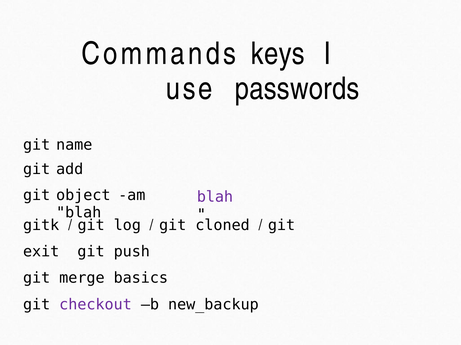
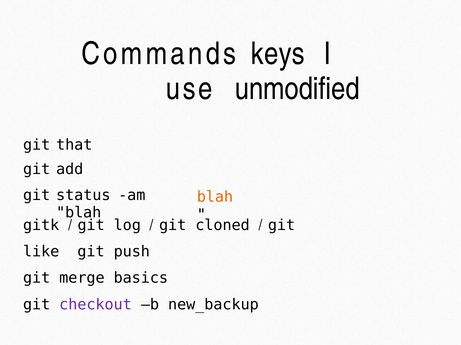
passwords: passwords -> unmodified
name: name -> that
object: object -> status
blah at (215, 197) colour: purple -> orange
exit: exit -> like
